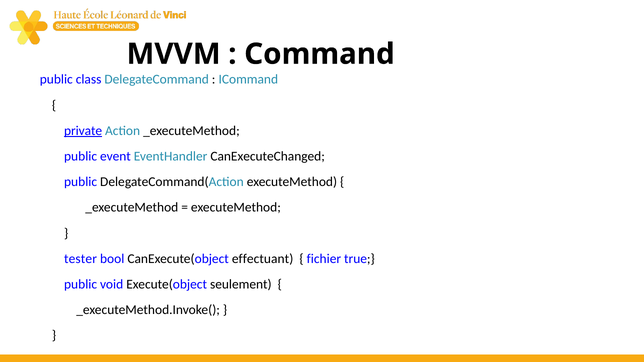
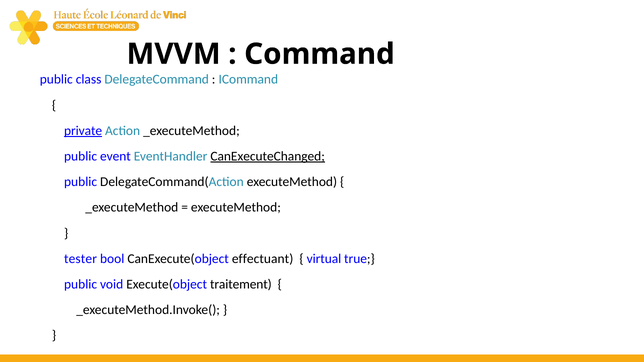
CanExecuteChanged underline: none -> present
fichier: fichier -> virtual
seulement: seulement -> traitement
